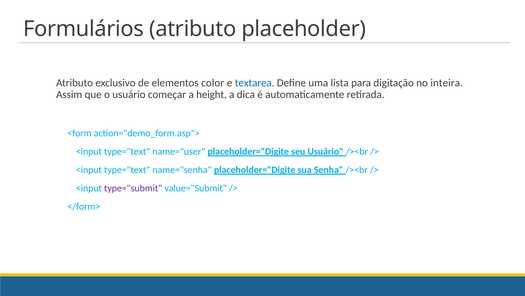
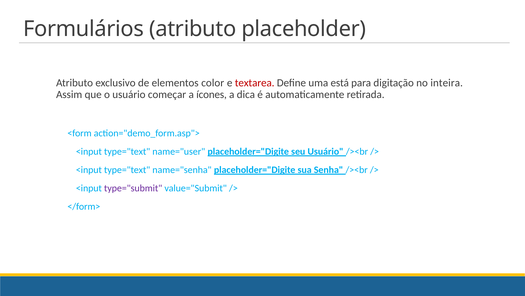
textarea colour: blue -> red
lista: lista -> está
height: height -> ícones
